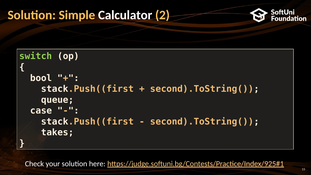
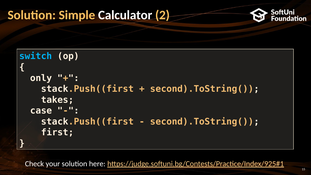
switch colour: light green -> light blue
bool: bool -> only
queue: queue -> takes
takes: takes -> first
